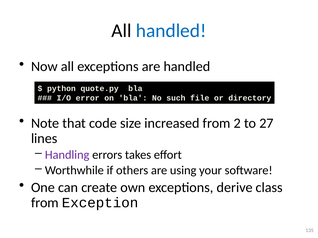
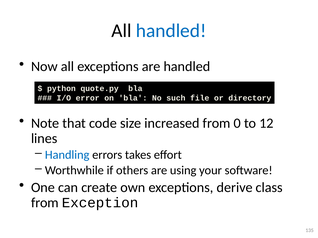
2: 2 -> 0
27: 27 -> 12
Handling colour: purple -> blue
